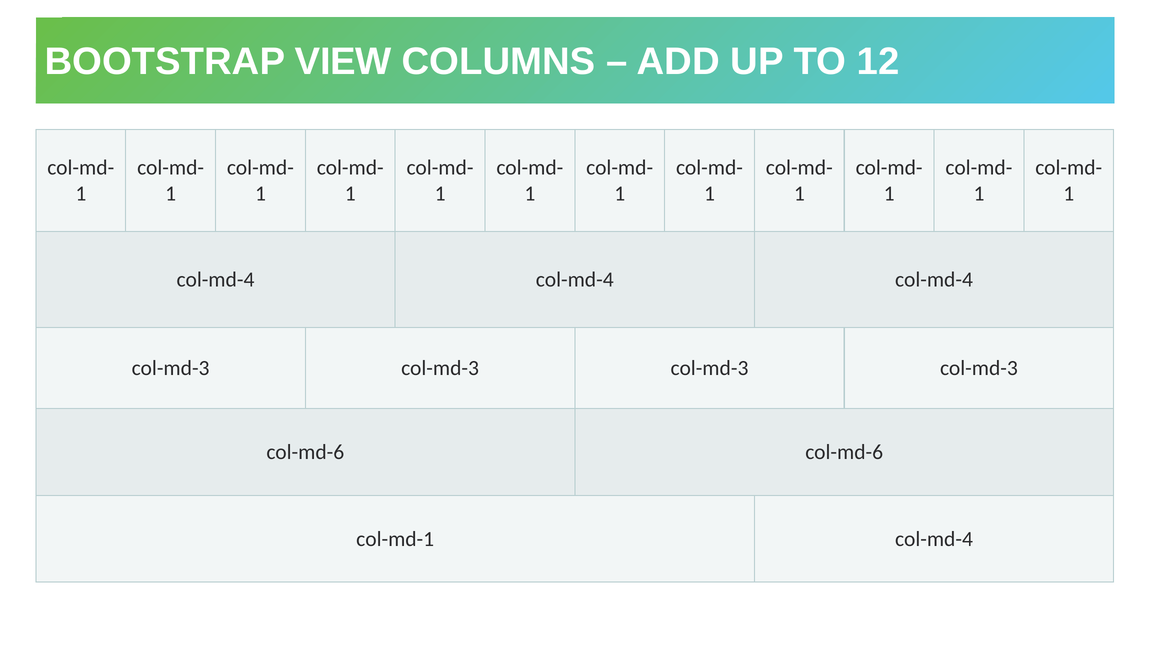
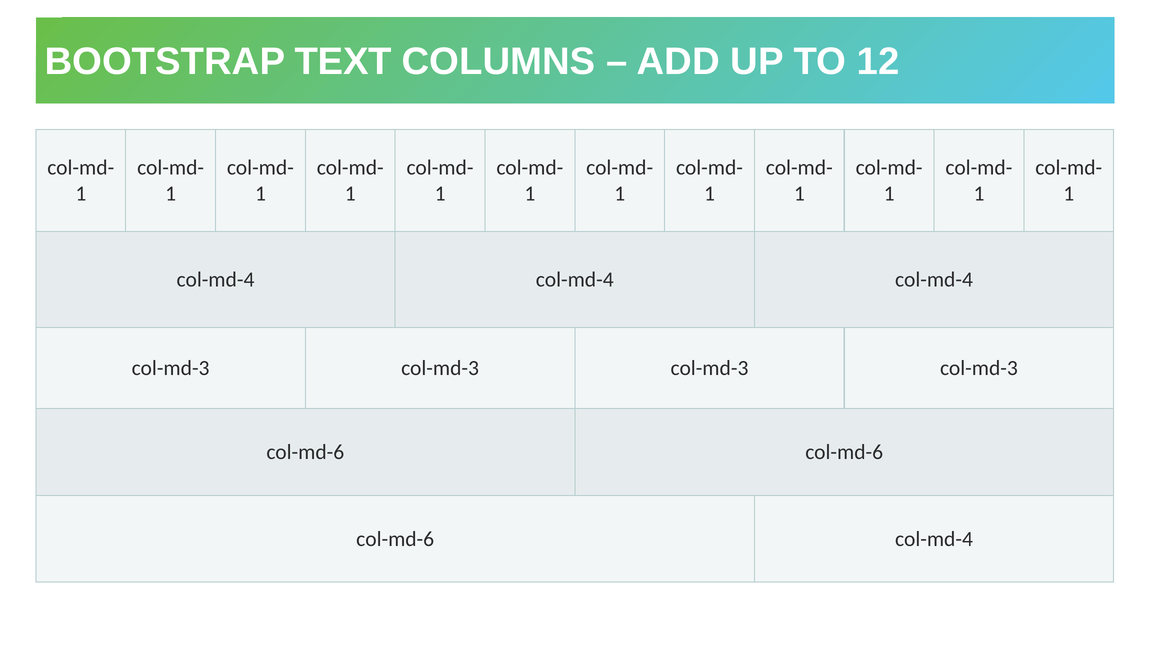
VIEW: VIEW -> TEXT
col-md-1 at (395, 539): col-md-1 -> col-md-6
